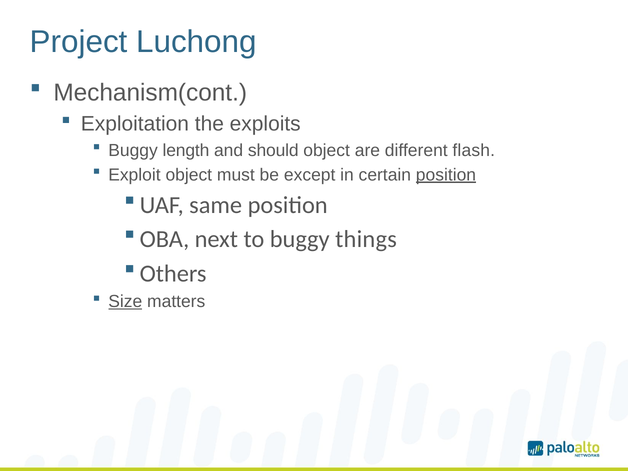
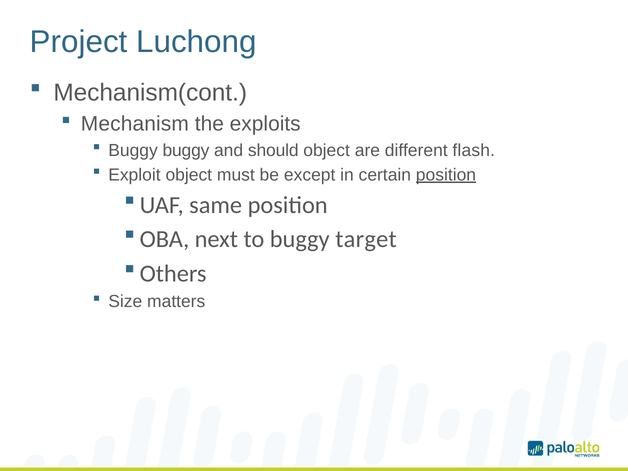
Exploitation: Exploitation -> Mechanism
Buggy length: length -> buggy
things: things -> target
Size underline: present -> none
